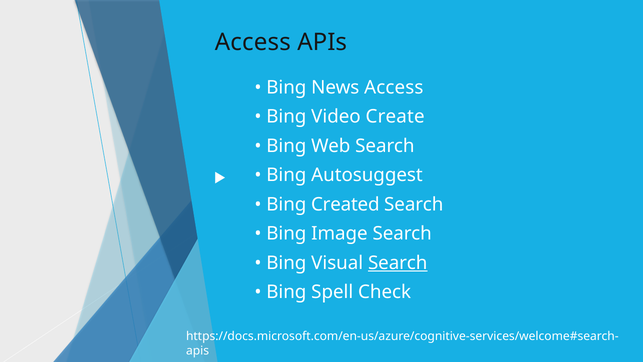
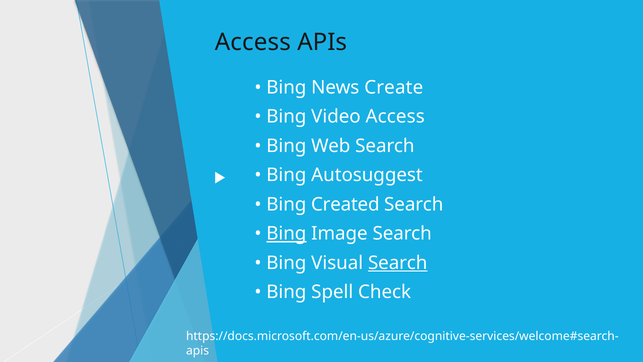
News Access: Access -> Create
Video Create: Create -> Access
Bing at (286, 234) underline: none -> present
